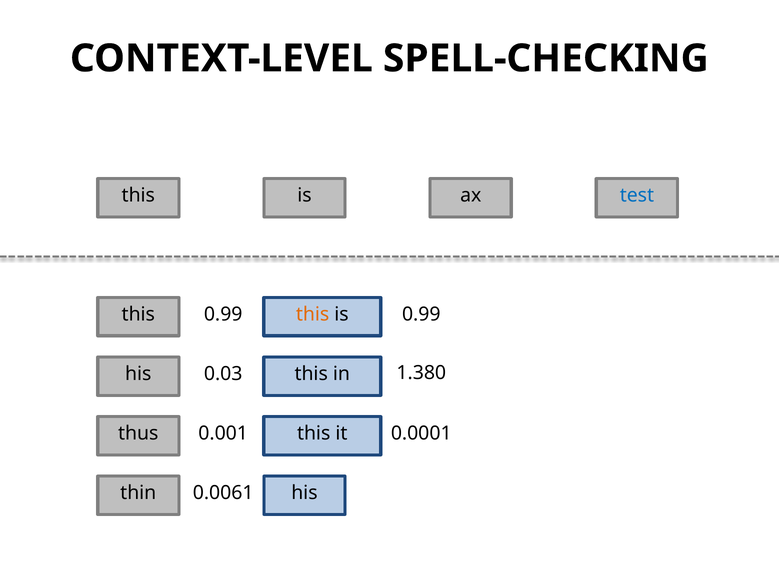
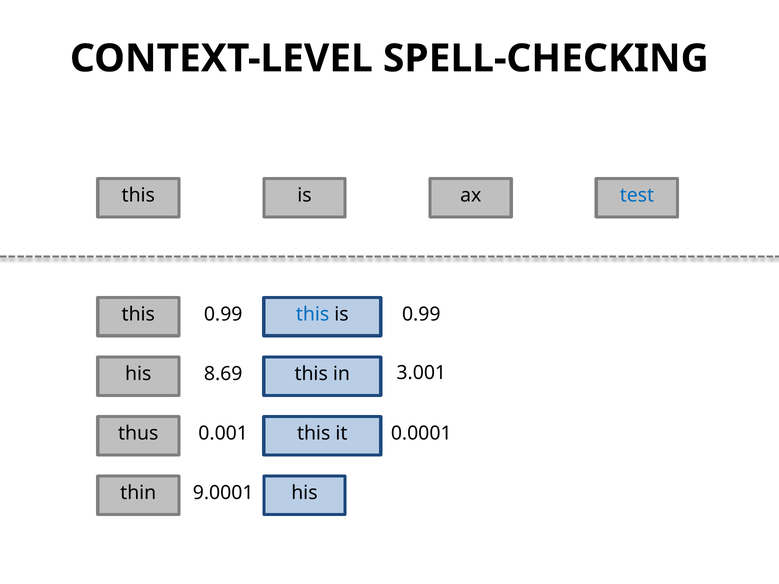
this at (313, 314) colour: orange -> blue
1.380: 1.380 -> 3.001
0.03: 0.03 -> 8.69
0.0061: 0.0061 -> 9.0001
